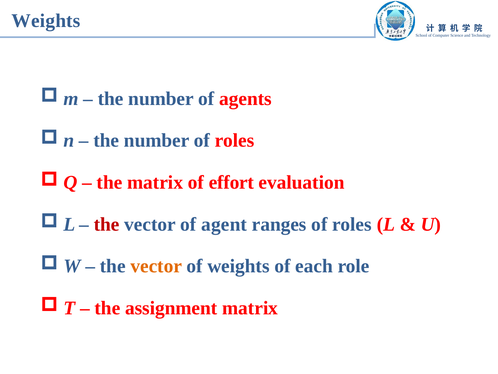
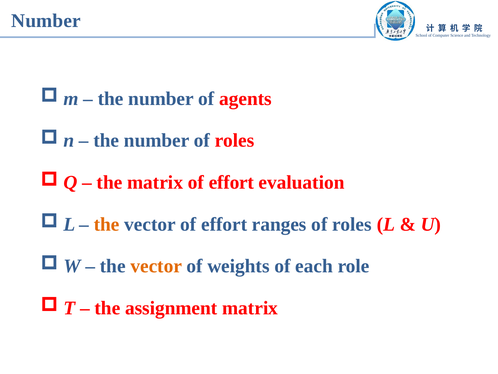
Weights at (46, 21): Weights -> Number
the at (107, 224) colour: red -> orange
vector of agent: agent -> effort
